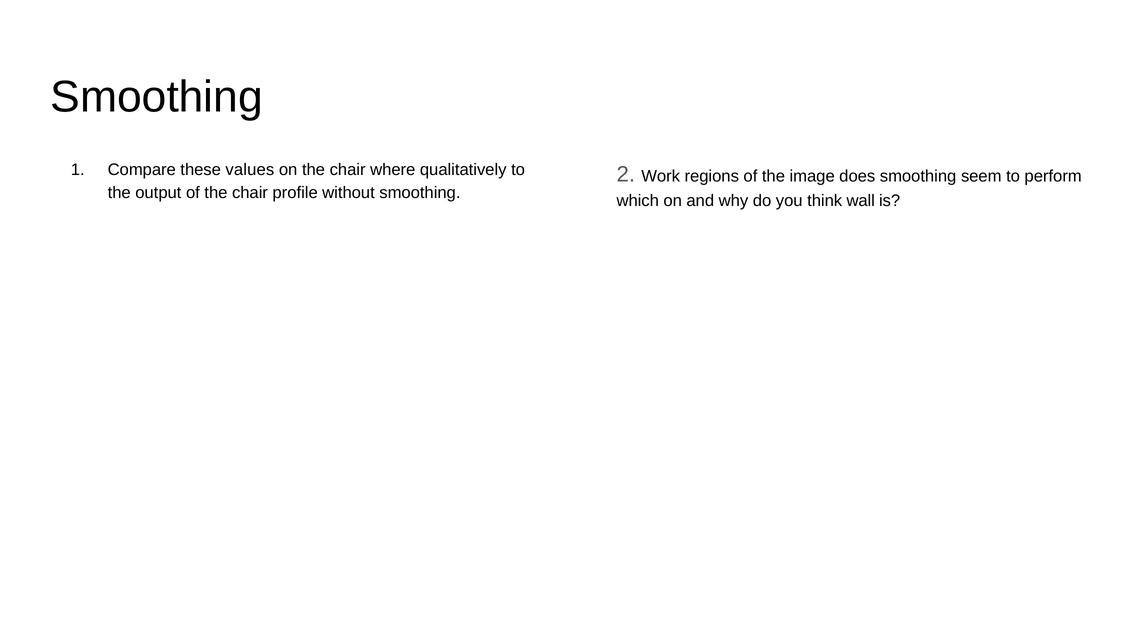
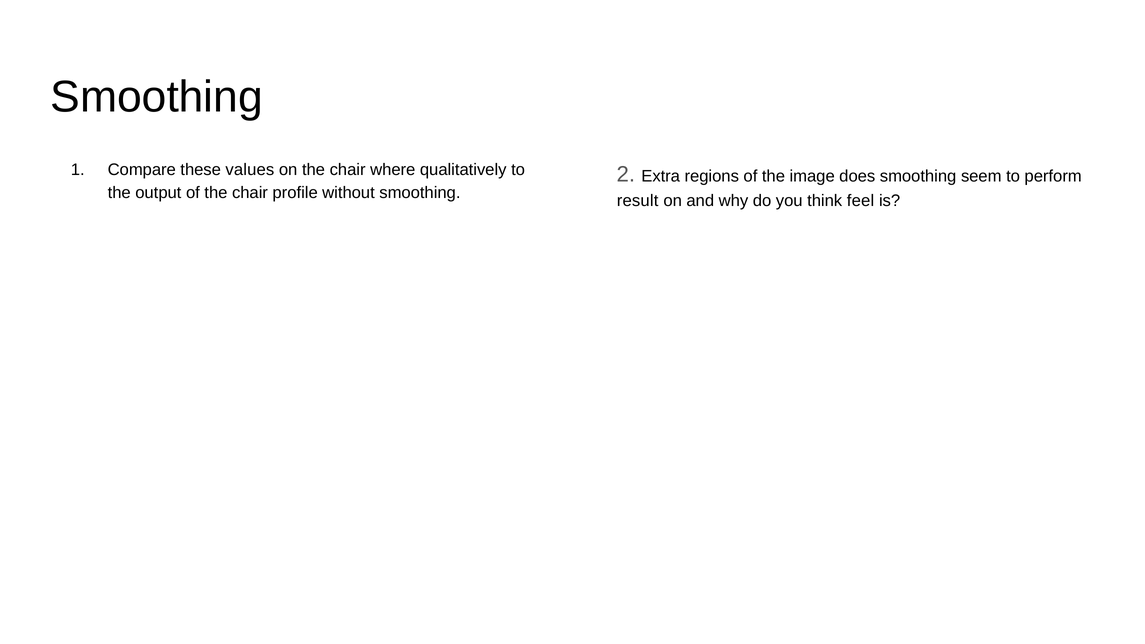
Work: Work -> Extra
which: which -> result
wall: wall -> feel
